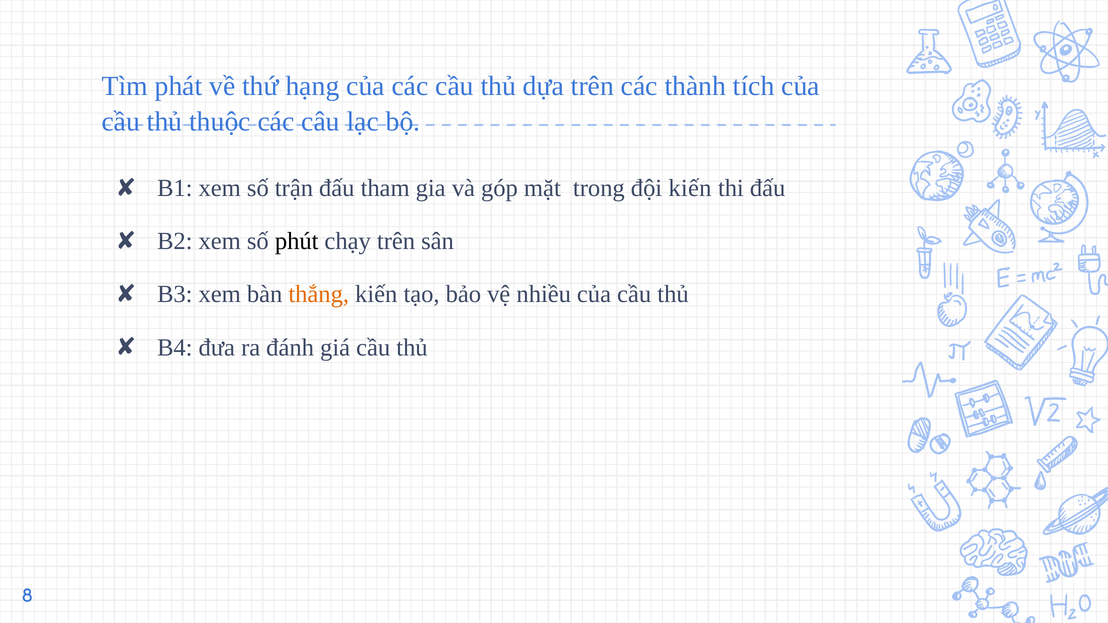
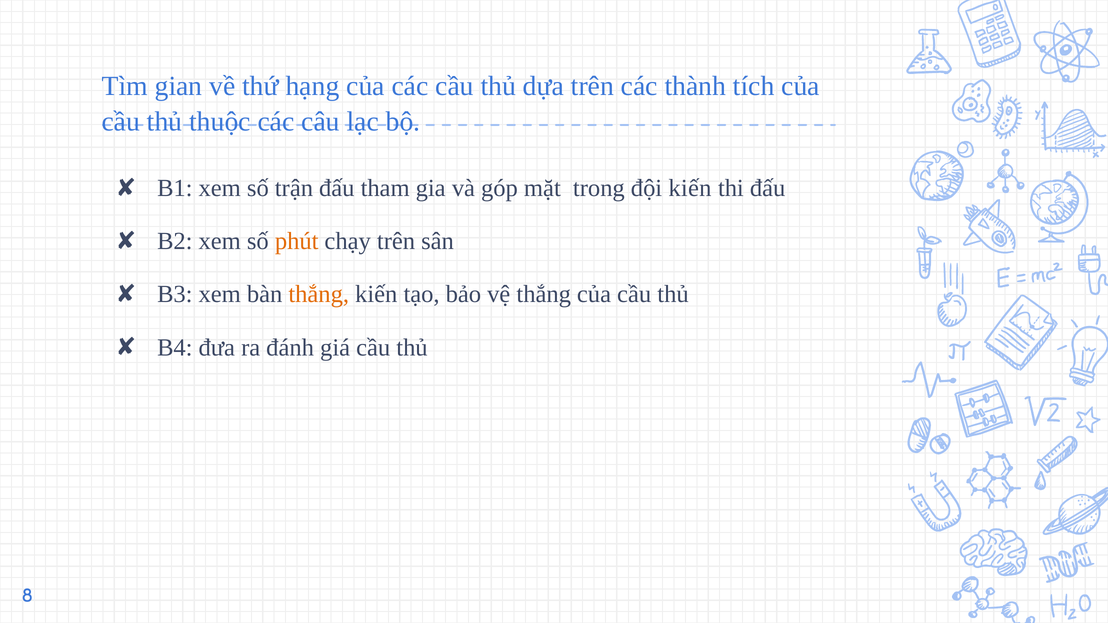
phát: phát -> gian
phút colour: black -> orange
vệ nhiều: nhiều -> thắng
